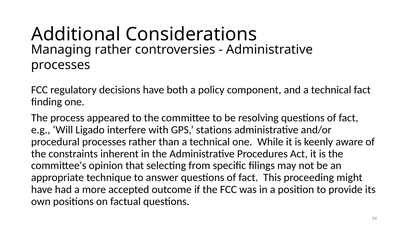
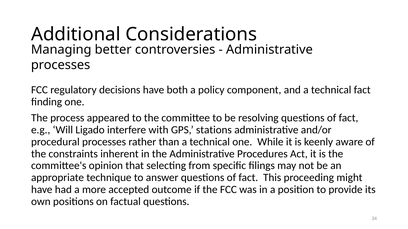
Managing rather: rather -> better
